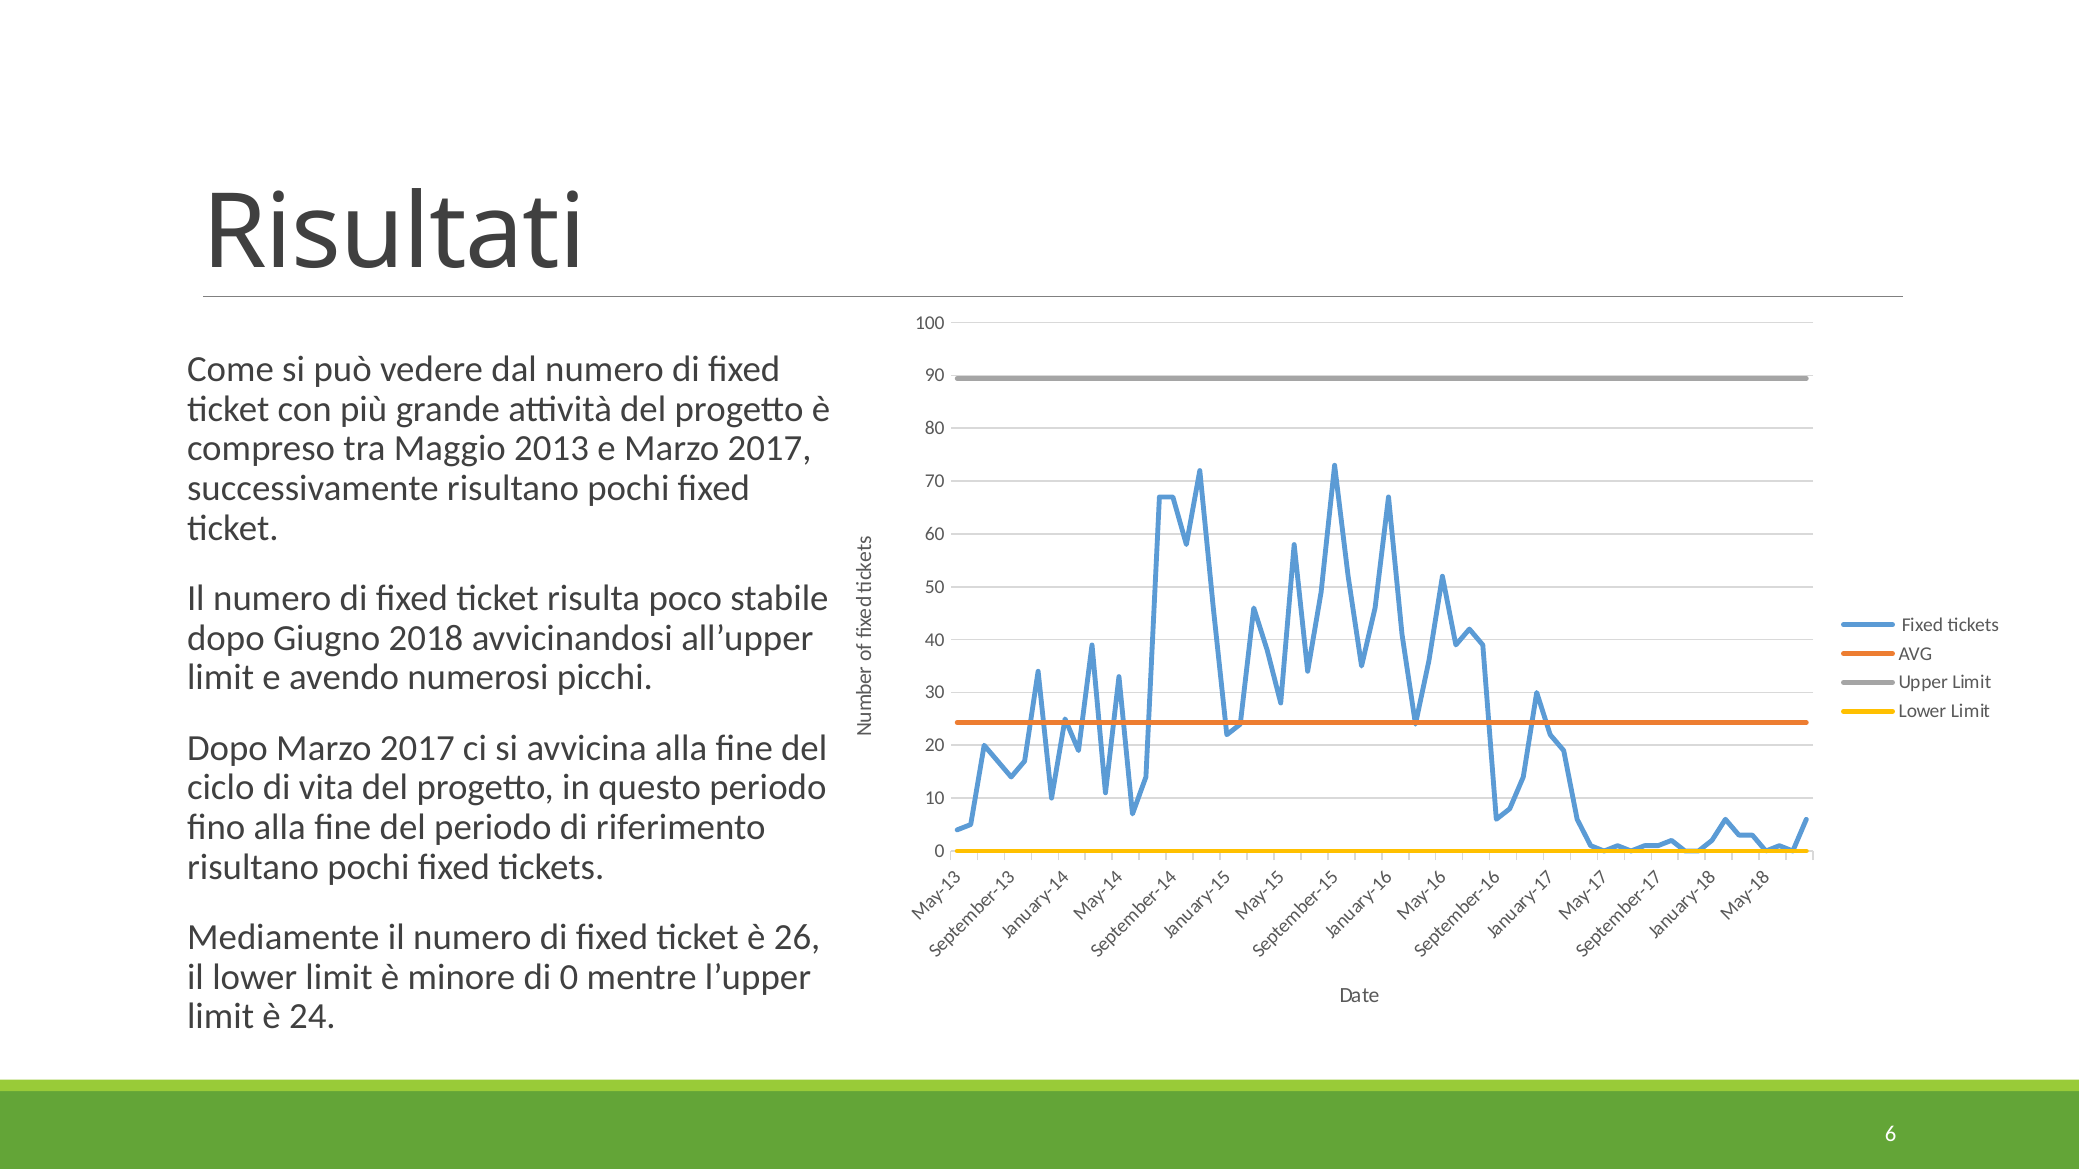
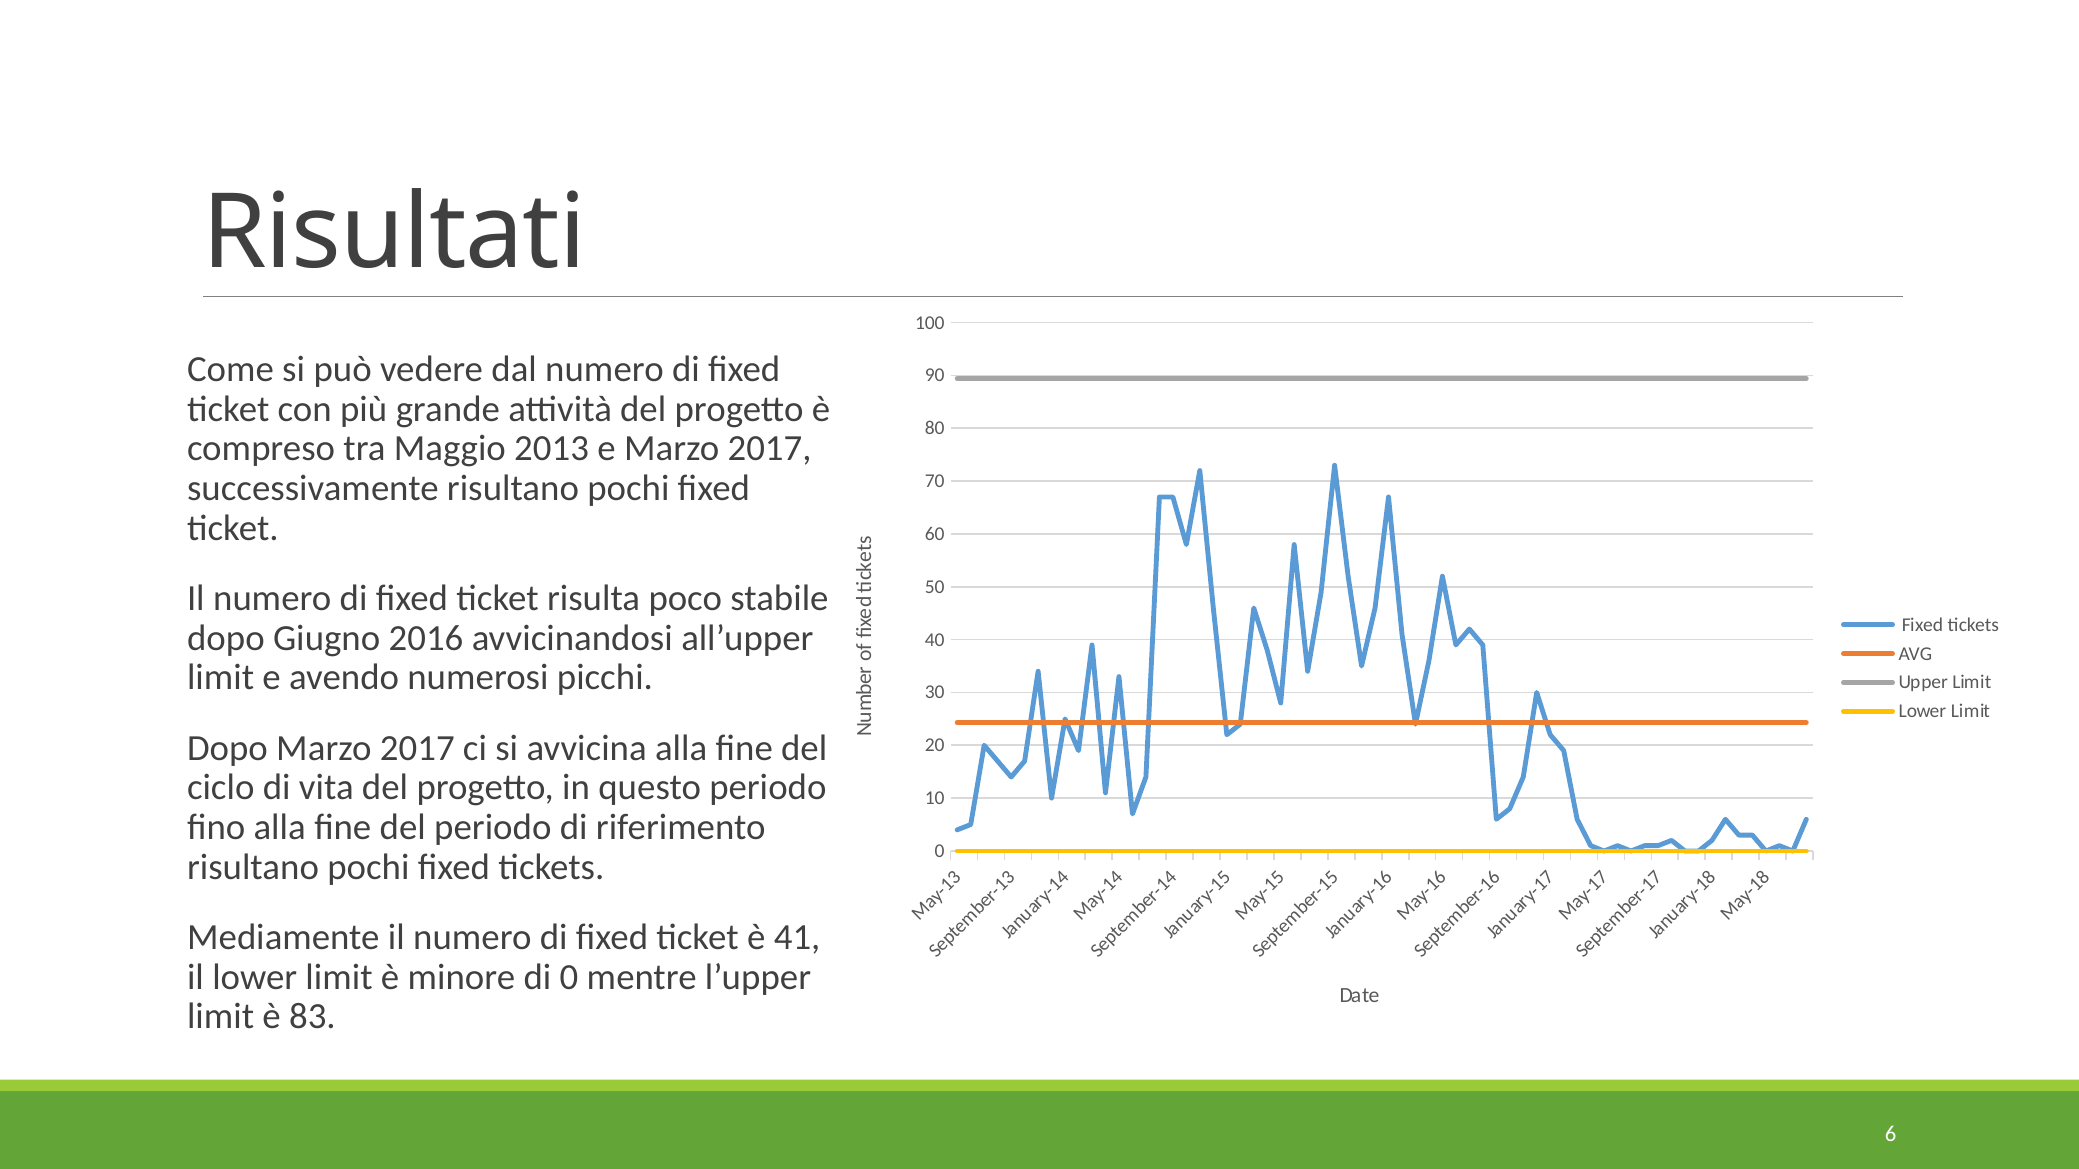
2018: 2018 -> 2016
26: 26 -> 41
24: 24 -> 83
